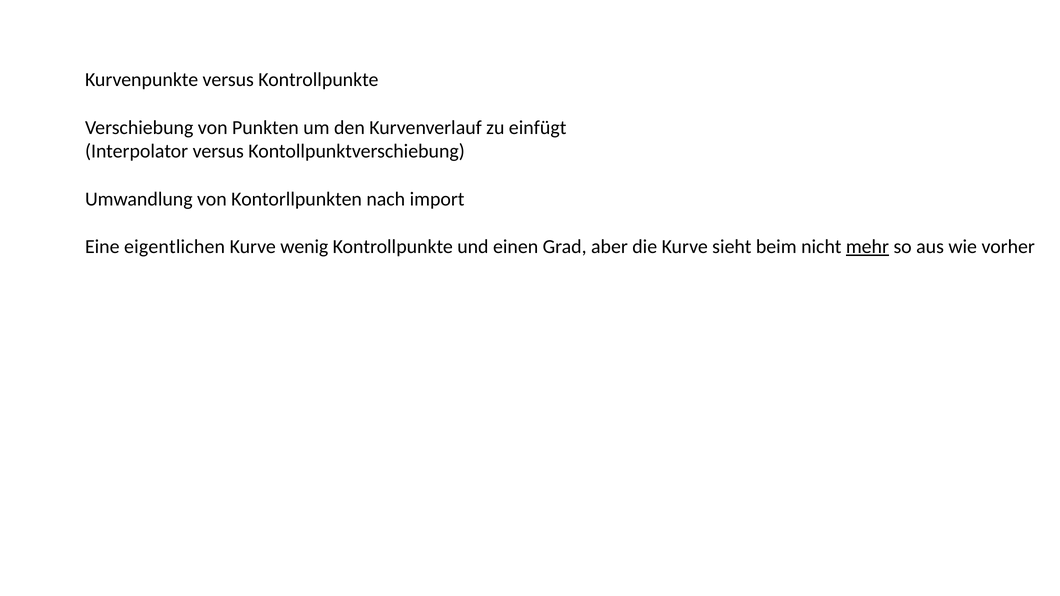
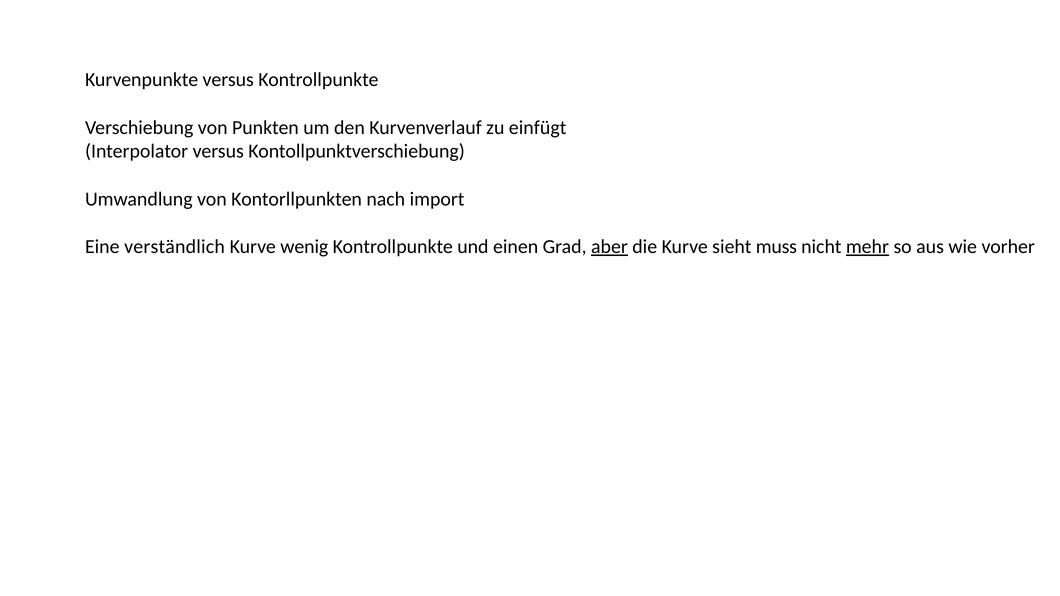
eigentlichen: eigentlichen -> verständlich
aber underline: none -> present
beim: beim -> muss
